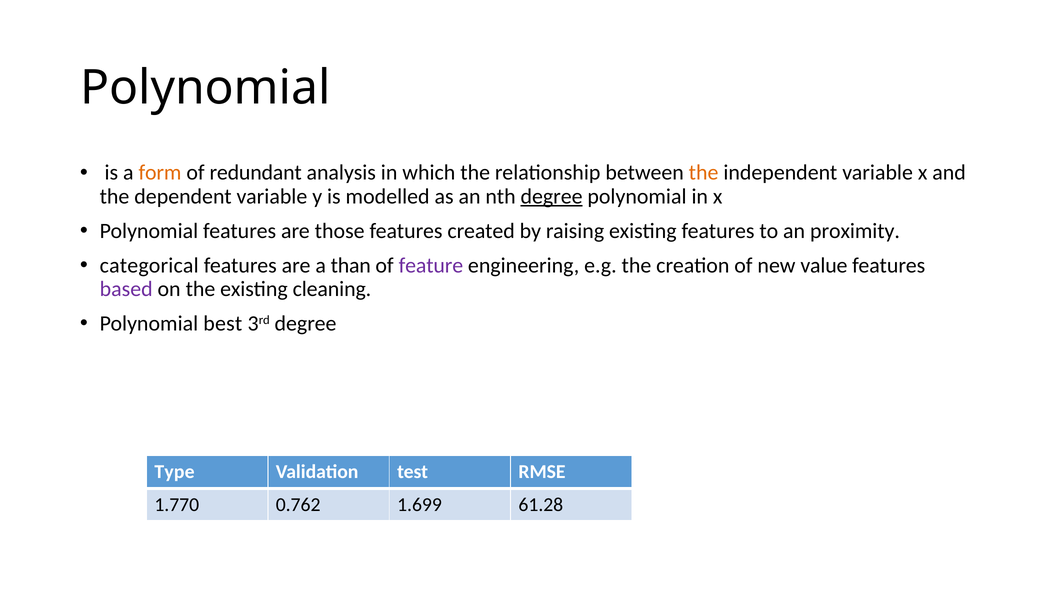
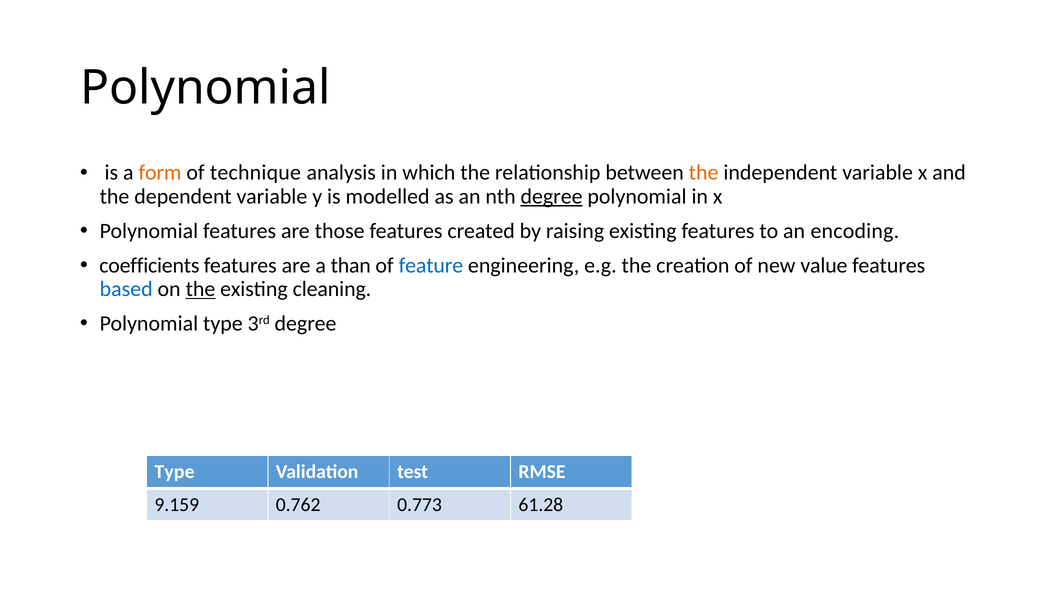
redundant: redundant -> technique
proximity: proximity -> encoding
categorical: categorical -> coefficients
feature colour: purple -> blue
based colour: purple -> blue
the at (200, 289) underline: none -> present
Polynomial best: best -> type
1.770: 1.770 -> 9.159
1.699: 1.699 -> 0.773
